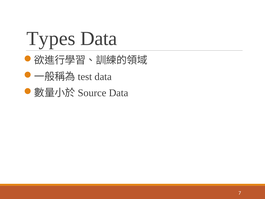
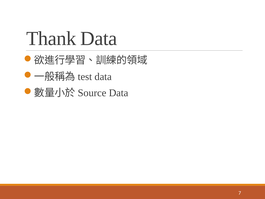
Types: Types -> Thank
